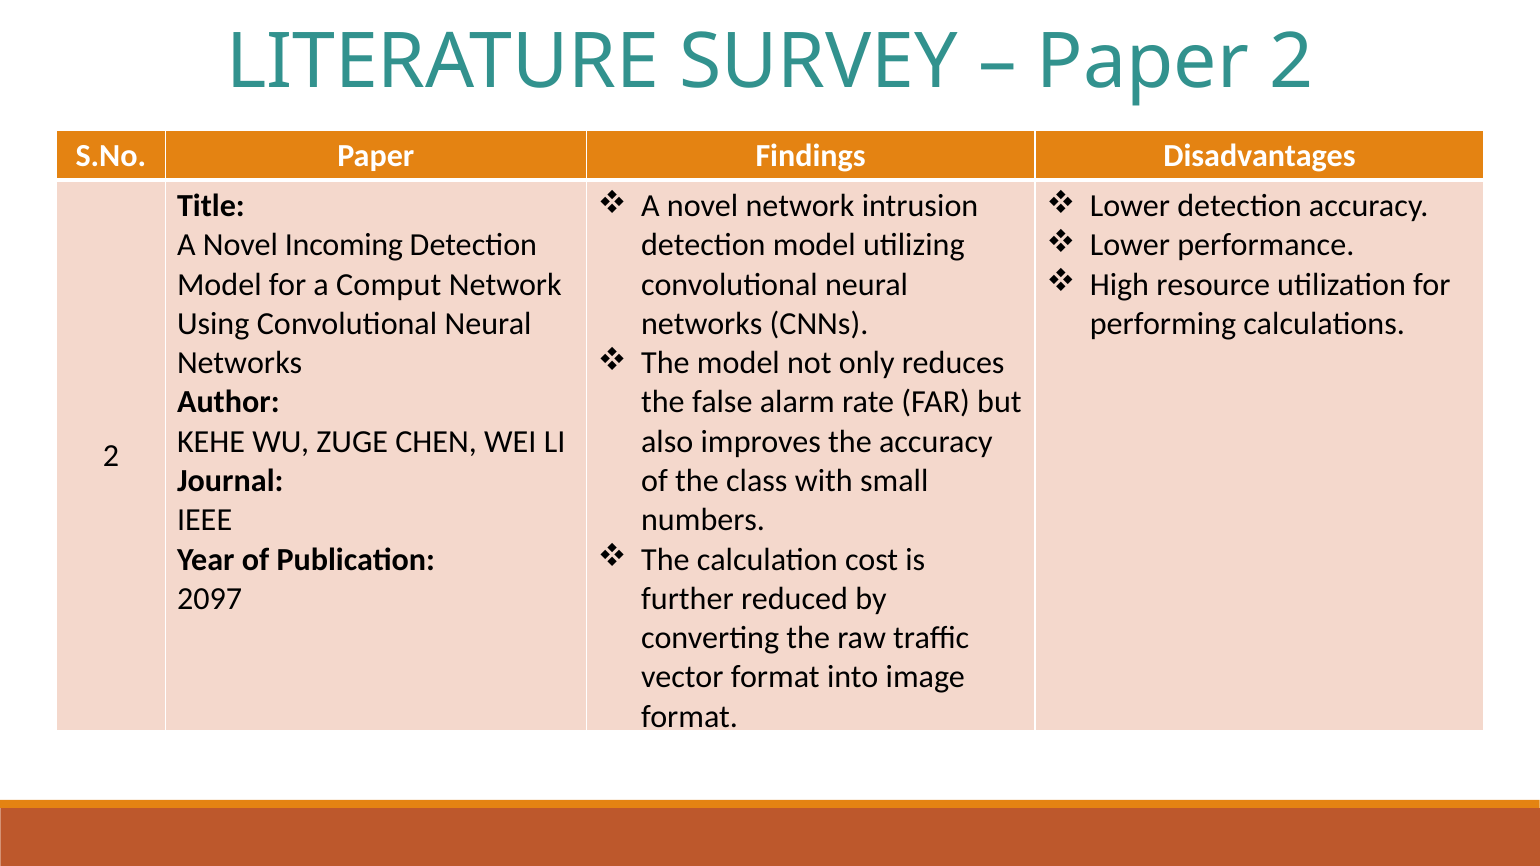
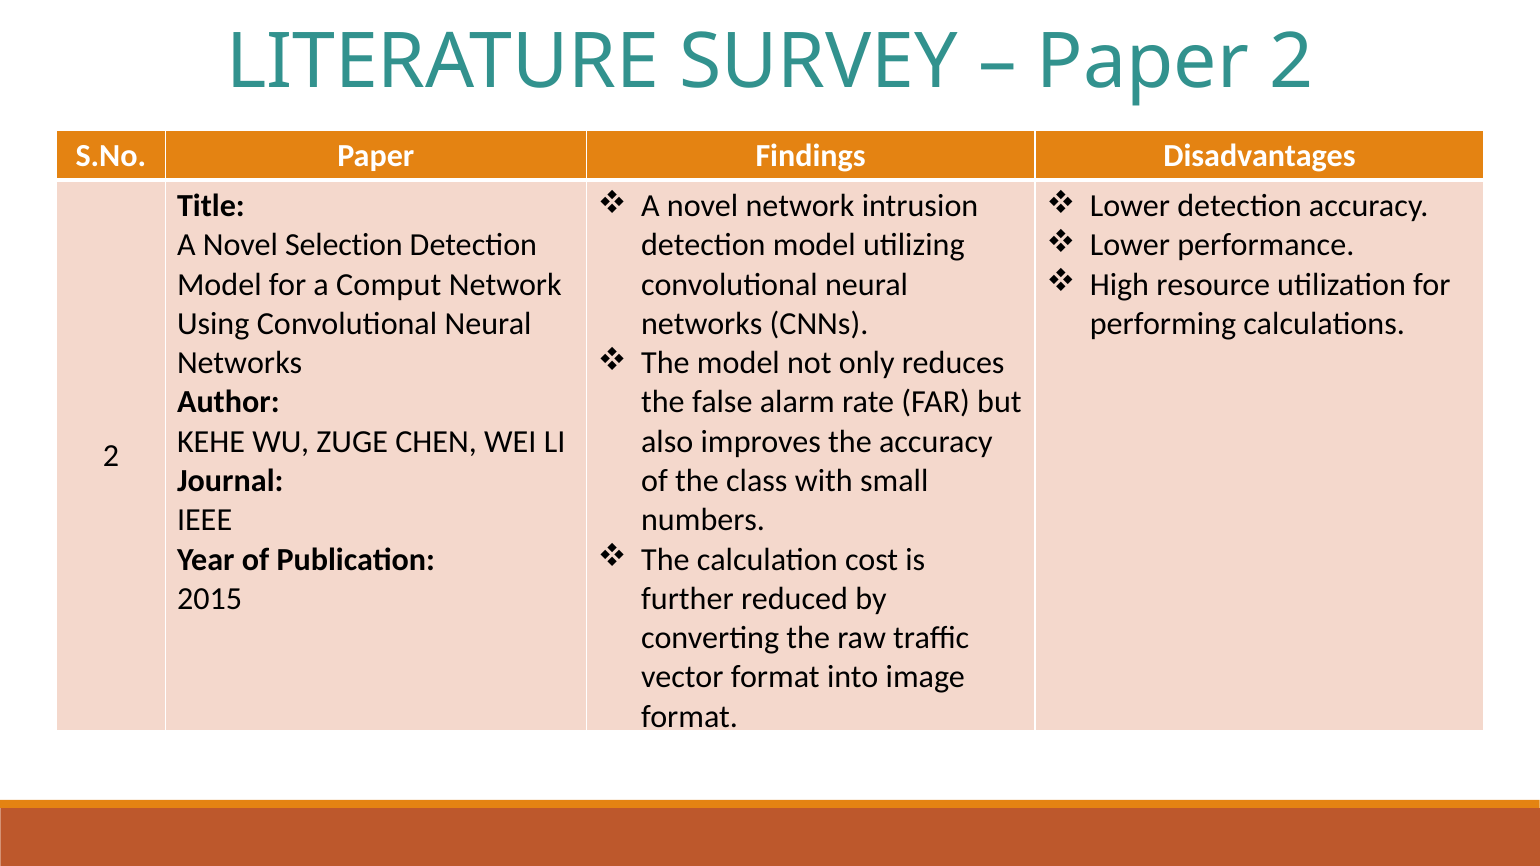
Incoming: Incoming -> Selection
2097: 2097 -> 2015
